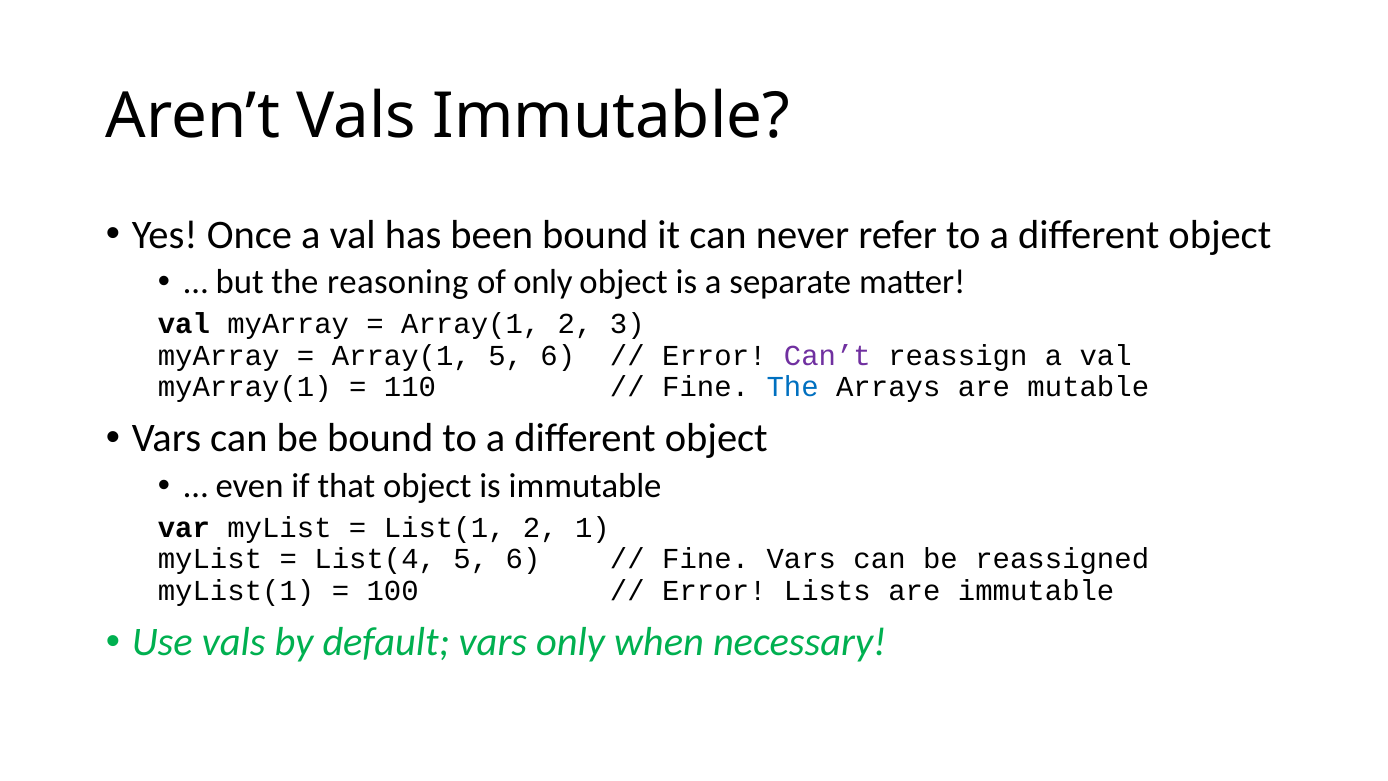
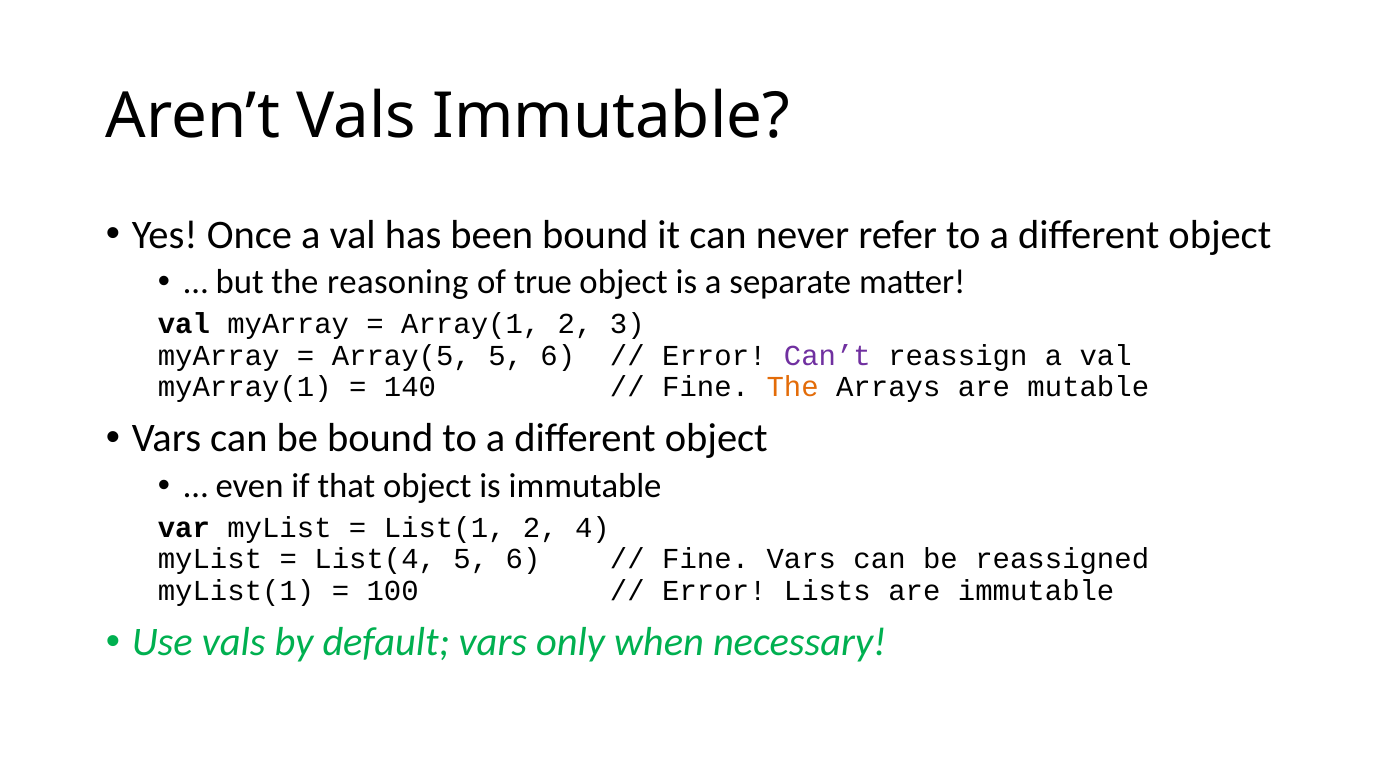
of only: only -> true
Array(1 at (401, 355): Array(1 -> Array(5
110: 110 -> 140
The at (793, 387) colour: blue -> orange
1: 1 -> 4
